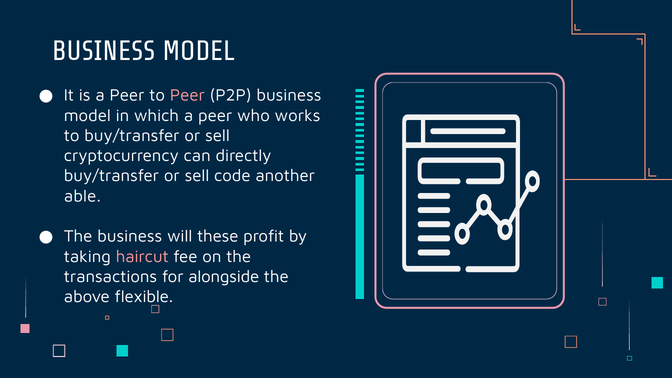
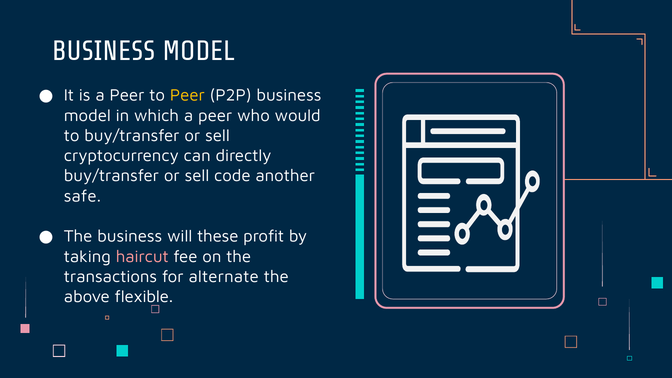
Peer at (187, 95) colour: pink -> yellow
works: works -> would
able: able -> safe
alongside: alongside -> alternate
